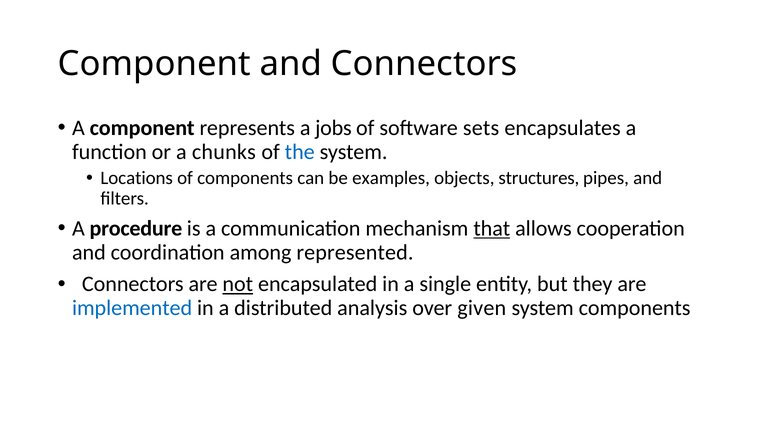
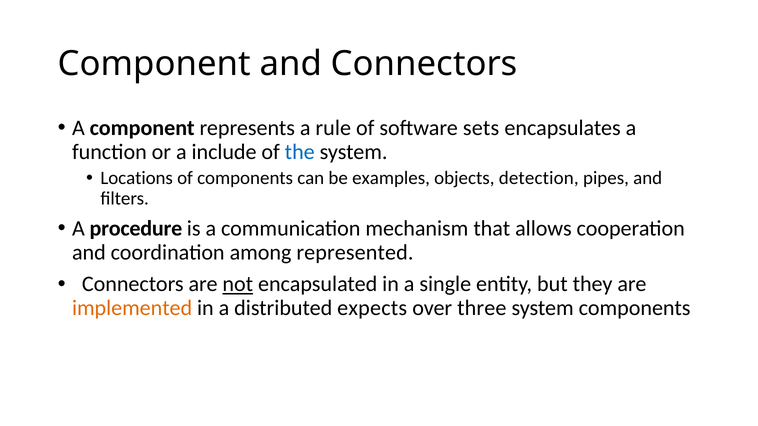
jobs: jobs -> rule
chunks: chunks -> include
structures: structures -> detection
that underline: present -> none
implemented colour: blue -> orange
analysis: analysis -> expects
given: given -> three
